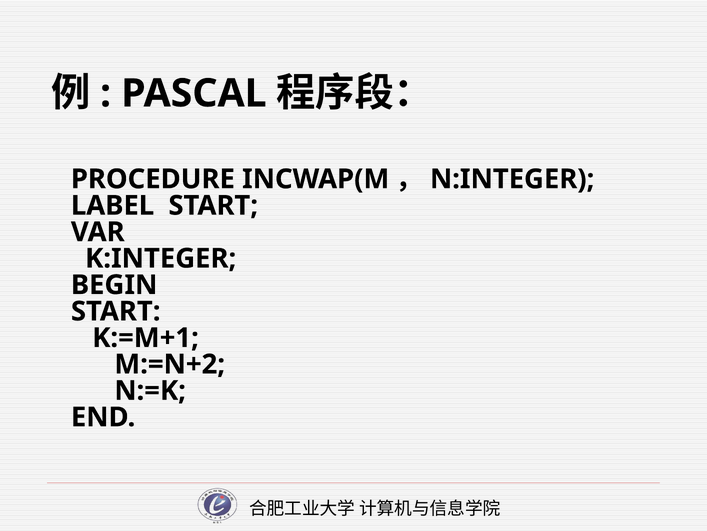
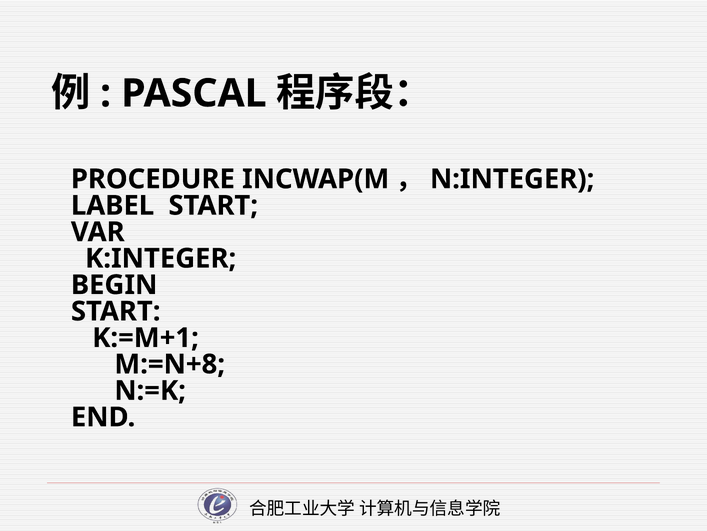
M:=N+2: M:=N+2 -> M:=N+8
